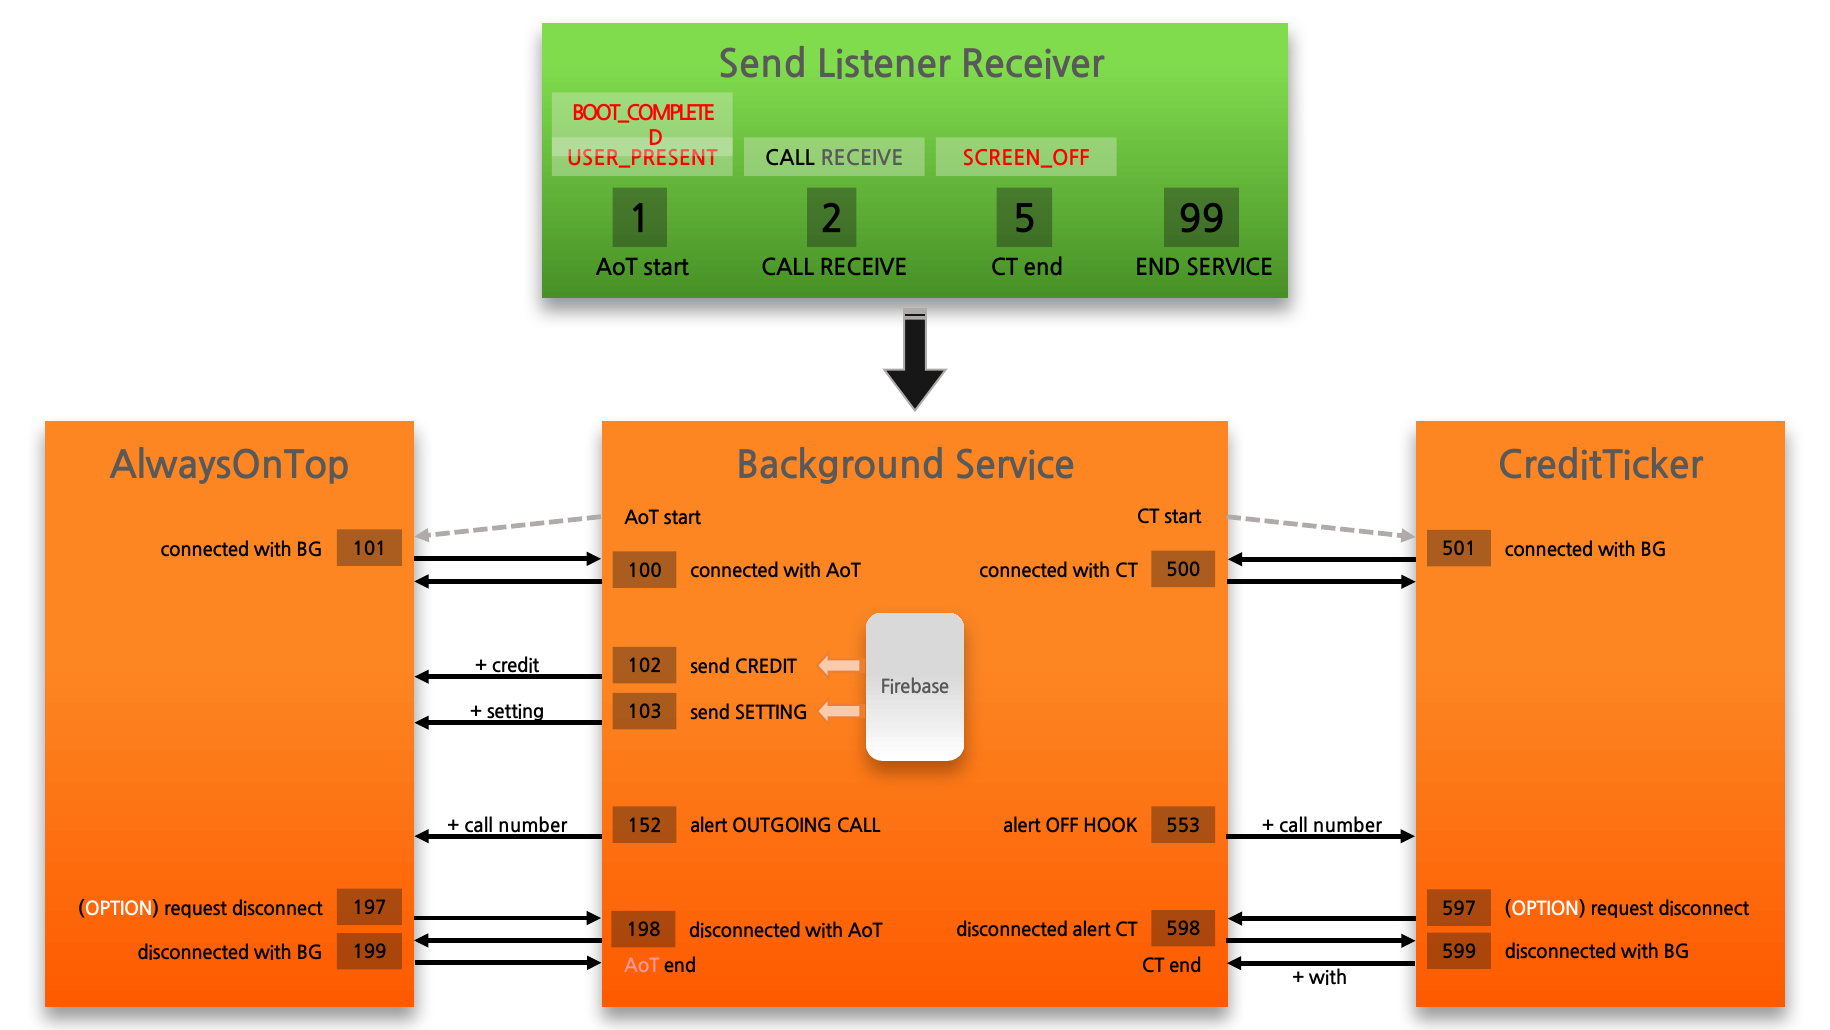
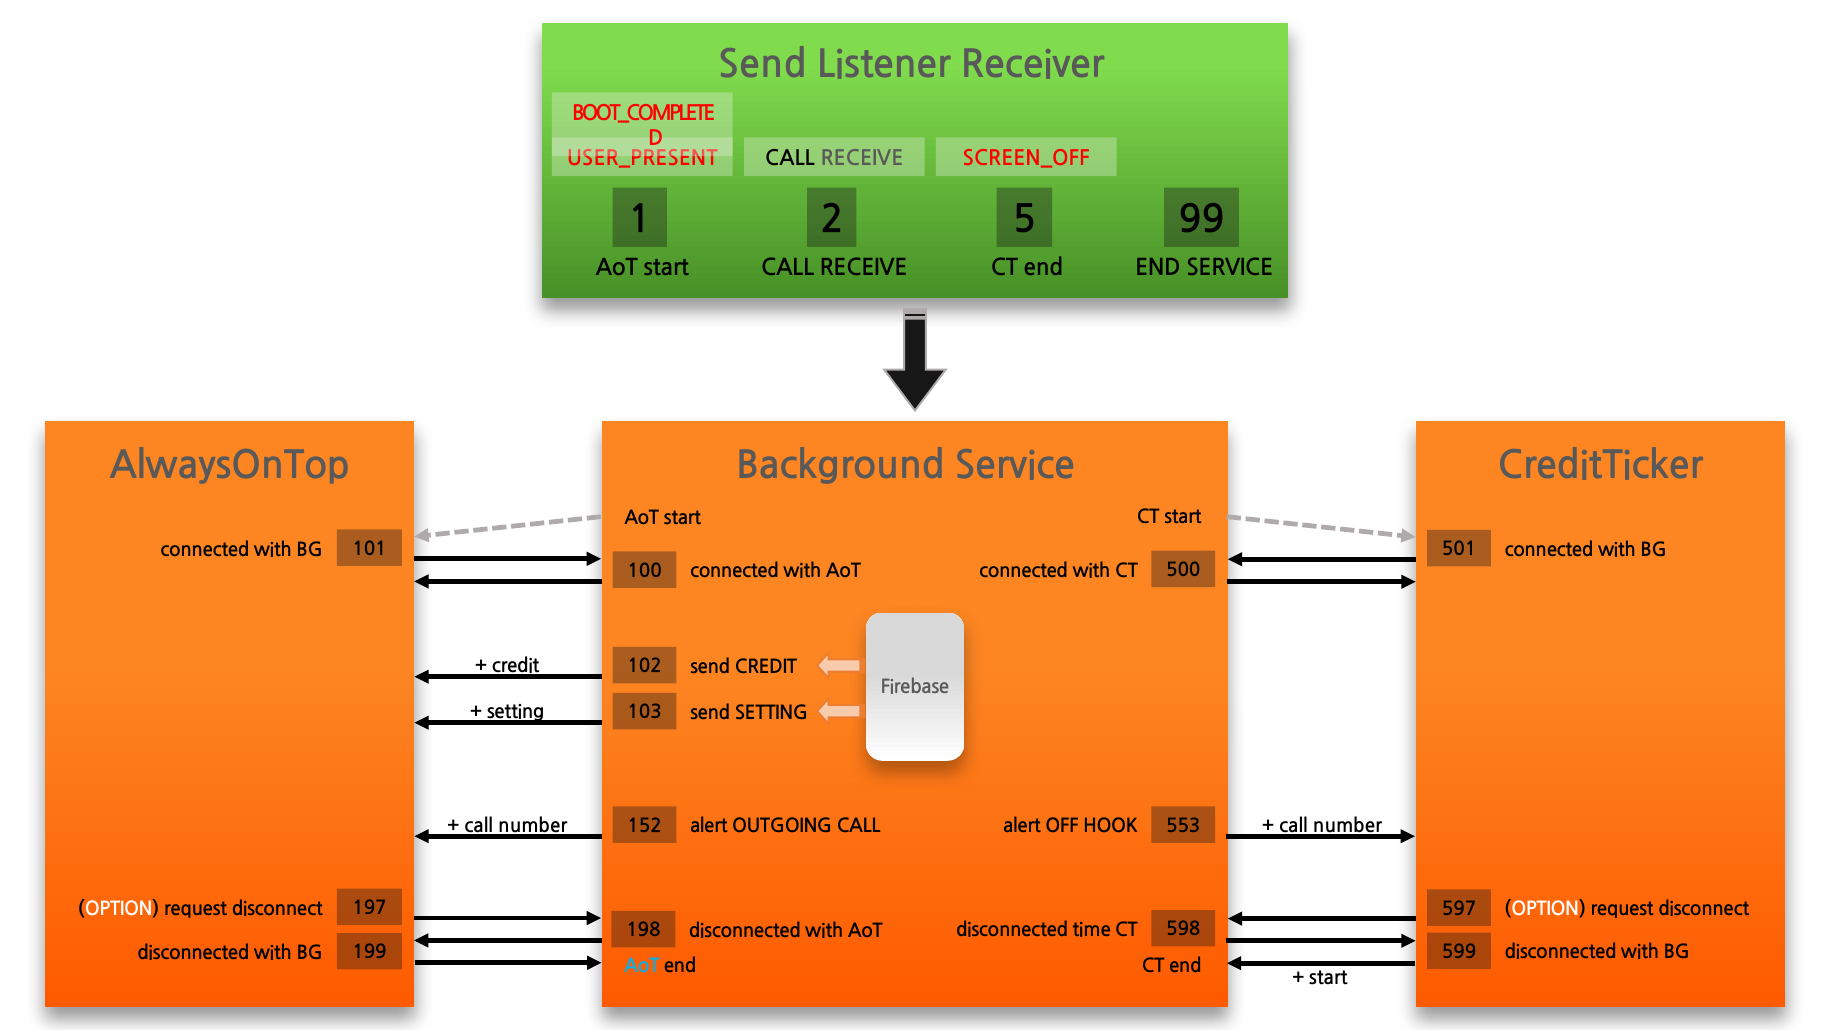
disconnected alert: alert -> time
AoT at (642, 966) colour: pink -> light blue
with at (1328, 977): with -> start
